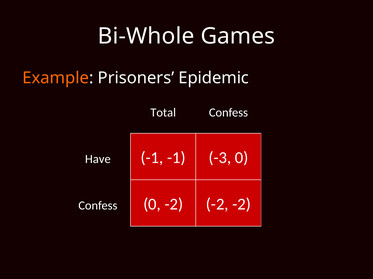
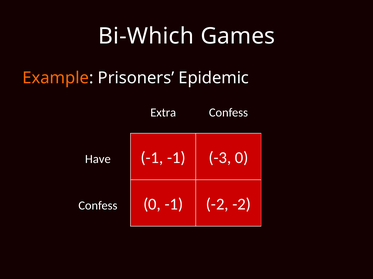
Bi-Whole: Bi-Whole -> Bi-Which
Total: Total -> Extra
0 -2: -2 -> -1
